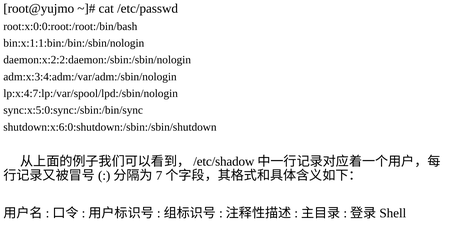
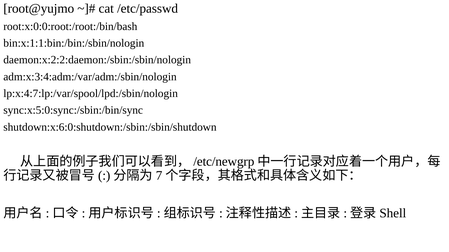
/etc/shadow: /etc/shadow -> /etc/newgrp
